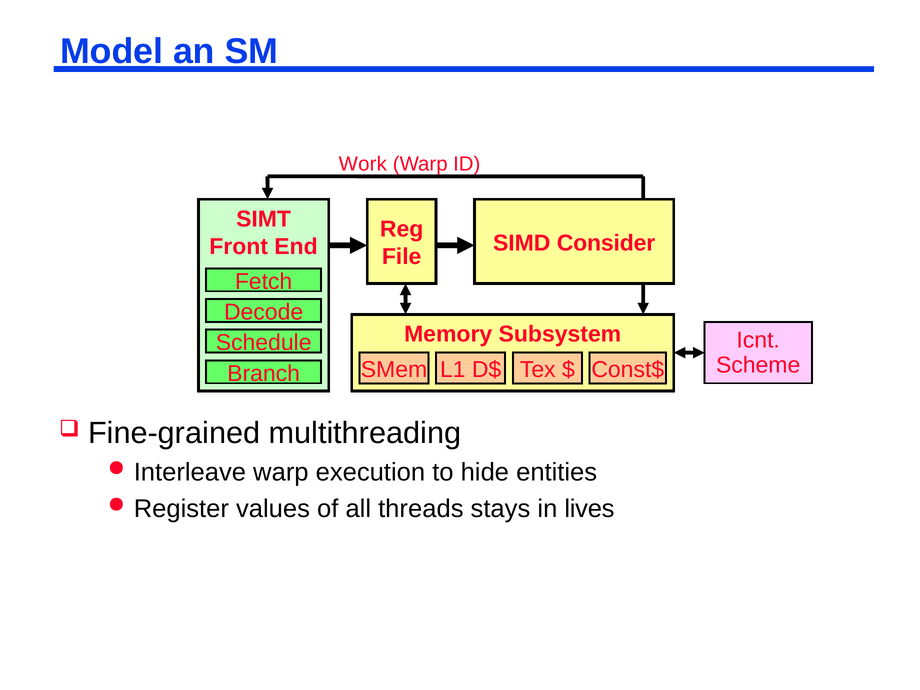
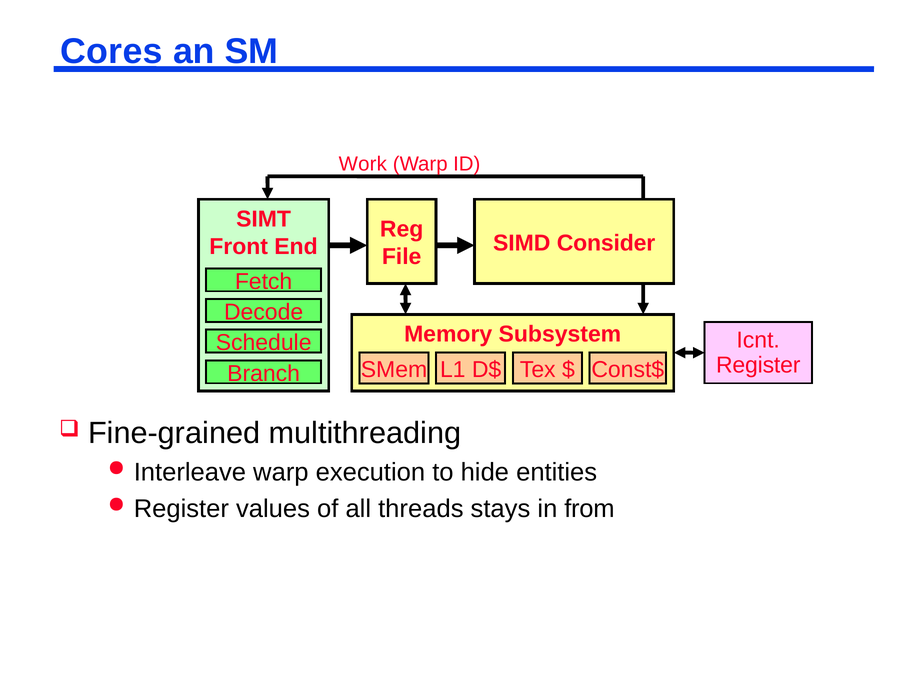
Model: Model -> Cores
Scheme at (758, 365): Scheme -> Register
lives: lives -> from
